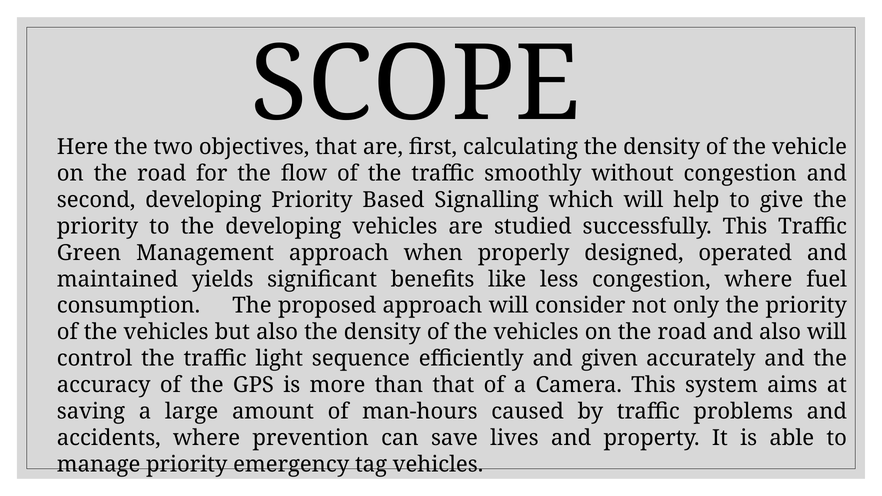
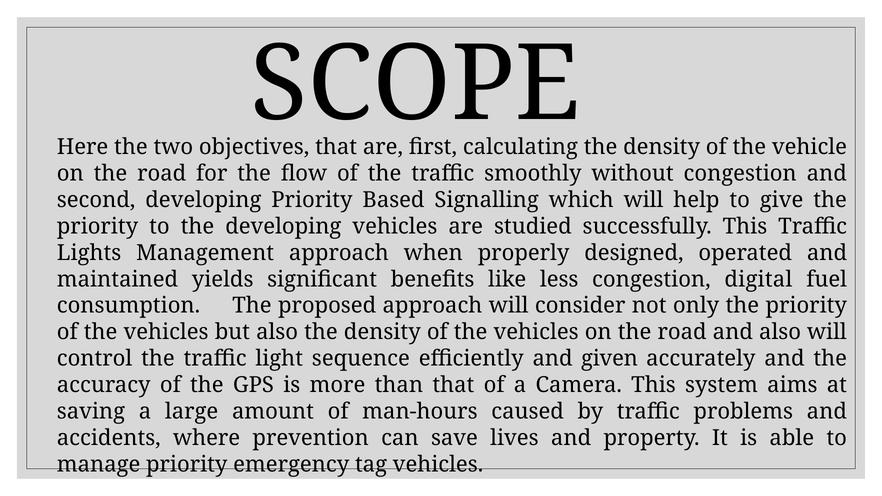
Green: Green -> Lights
congestion where: where -> digital
